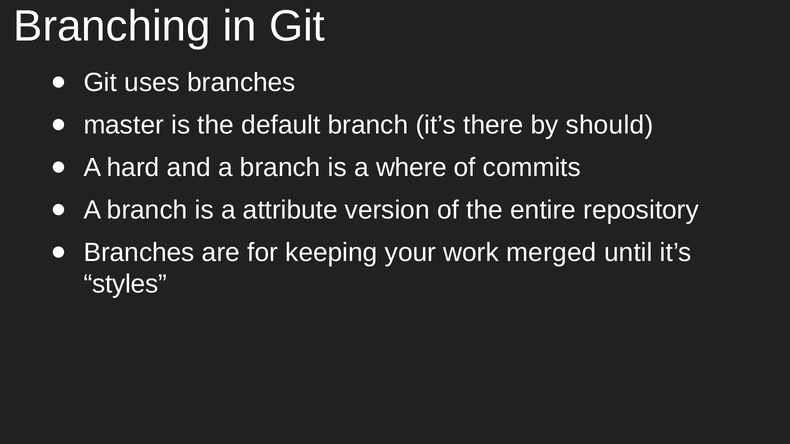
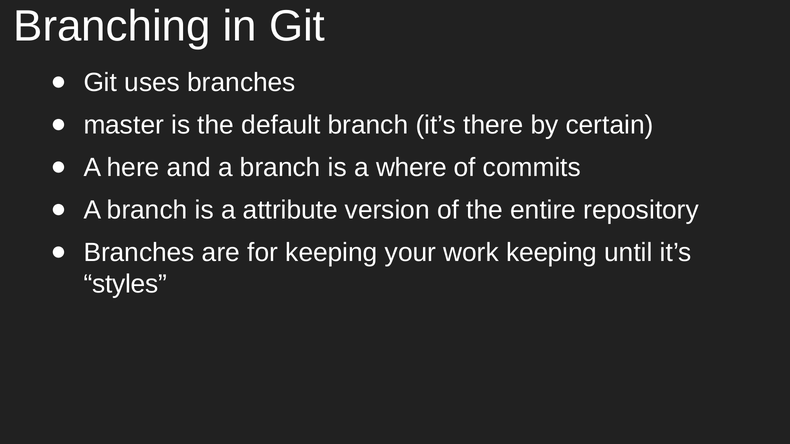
should: should -> certain
hard: hard -> here
work merged: merged -> keeping
